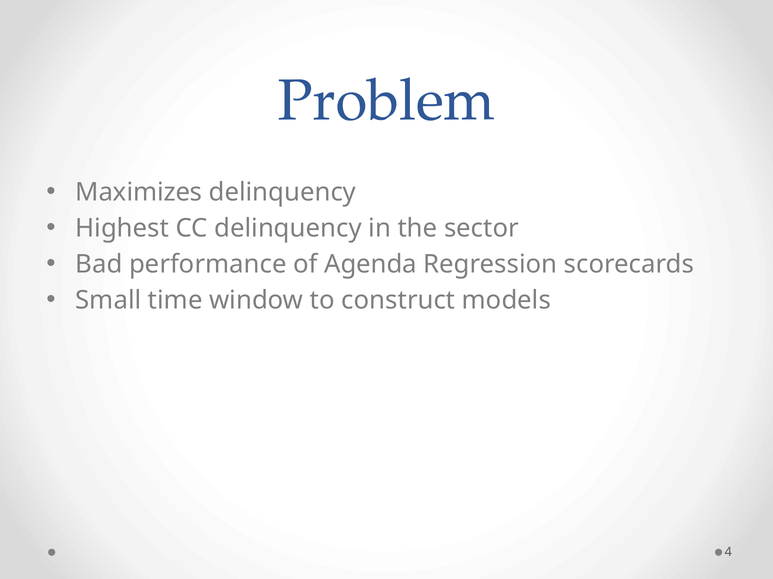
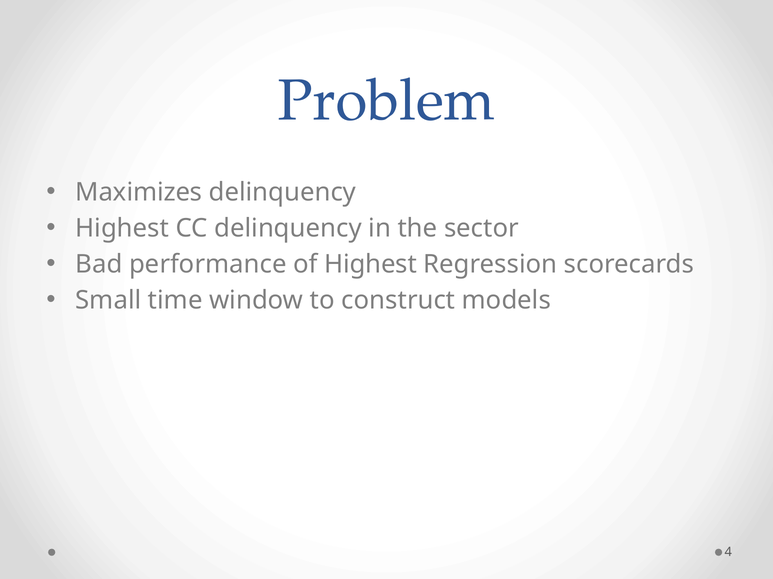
of Agenda: Agenda -> Highest
